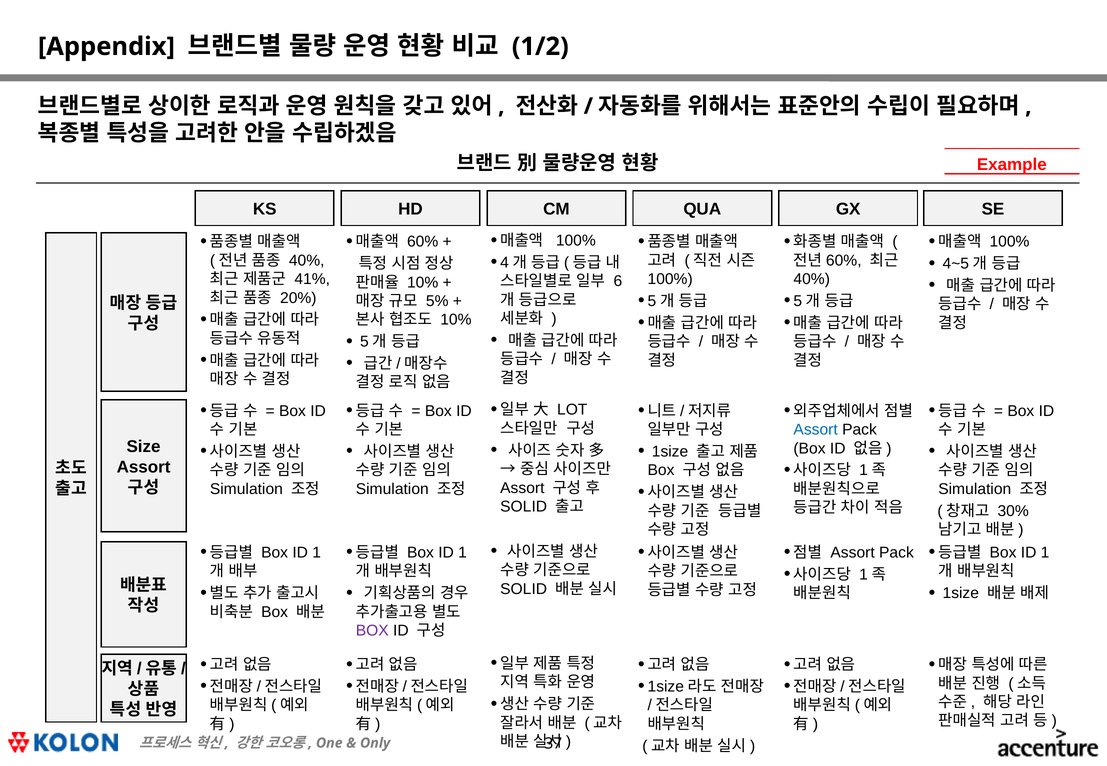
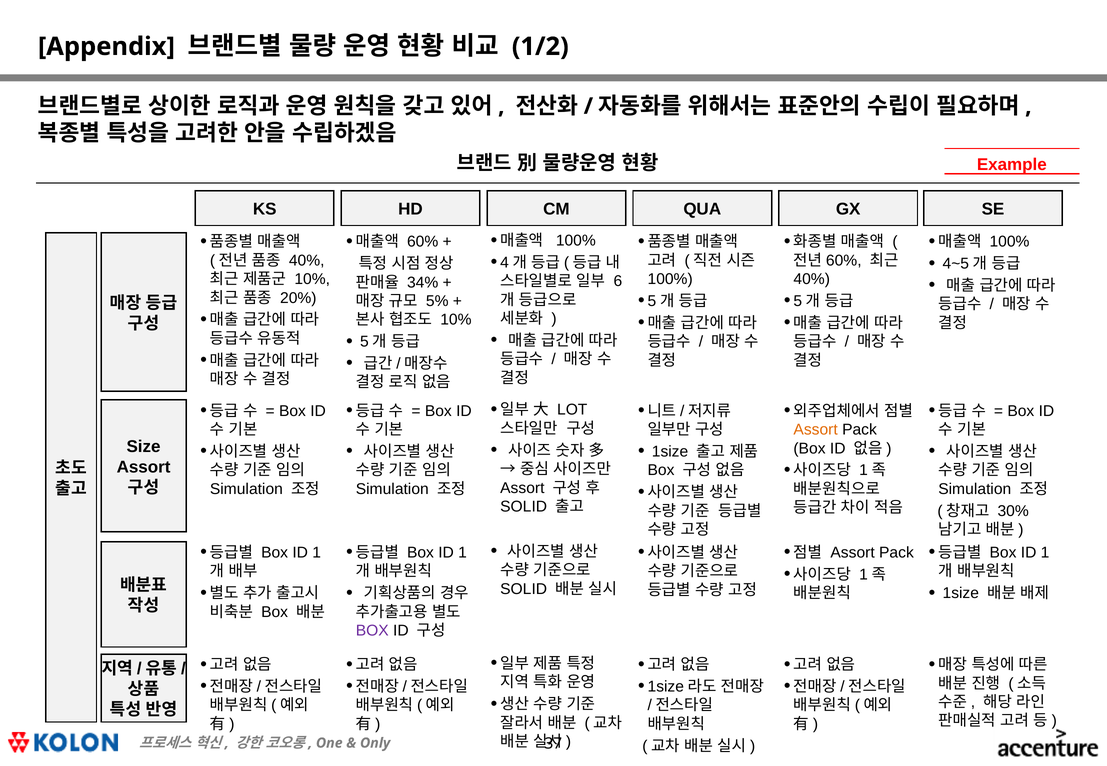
41% at (312, 279): 41% -> 10%
10% at (423, 282): 10% -> 34%
Assort at (816, 430) colour: blue -> orange
